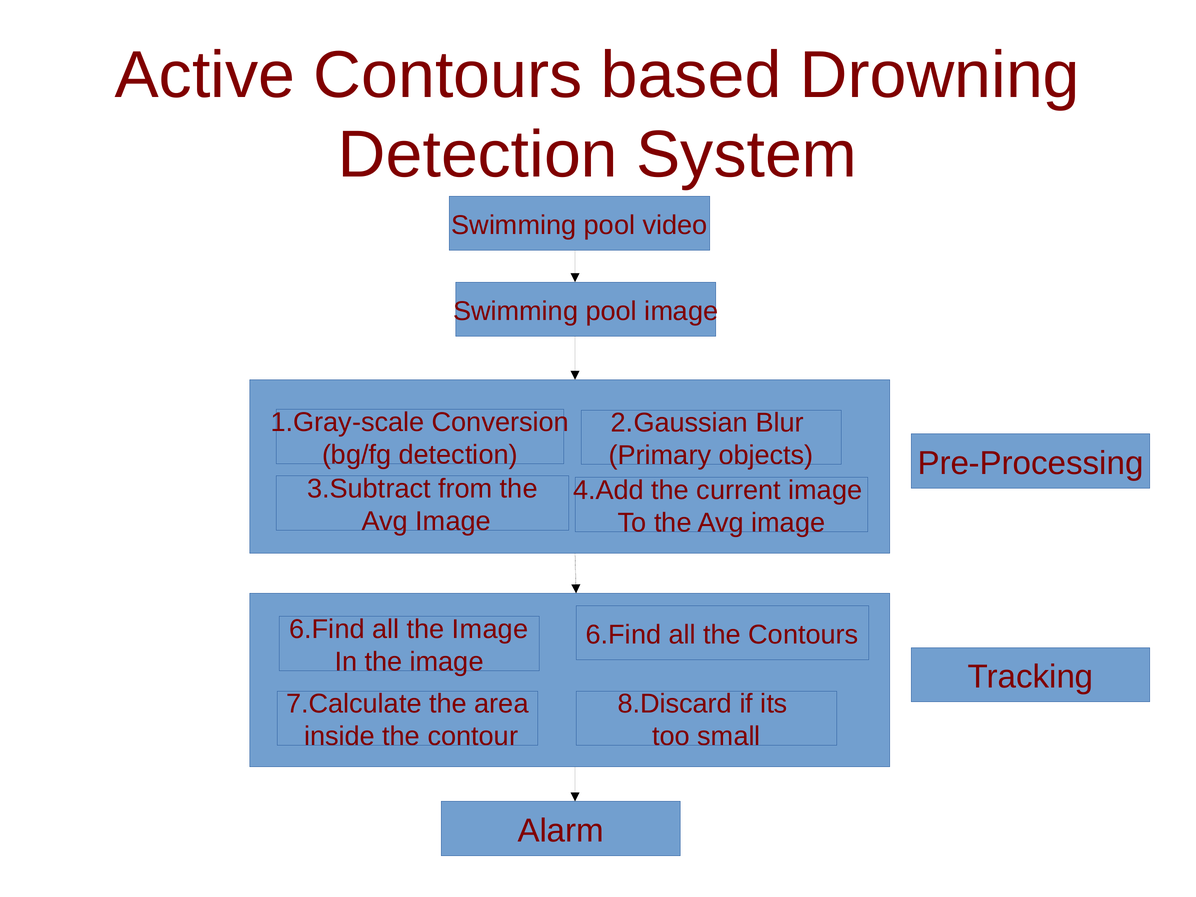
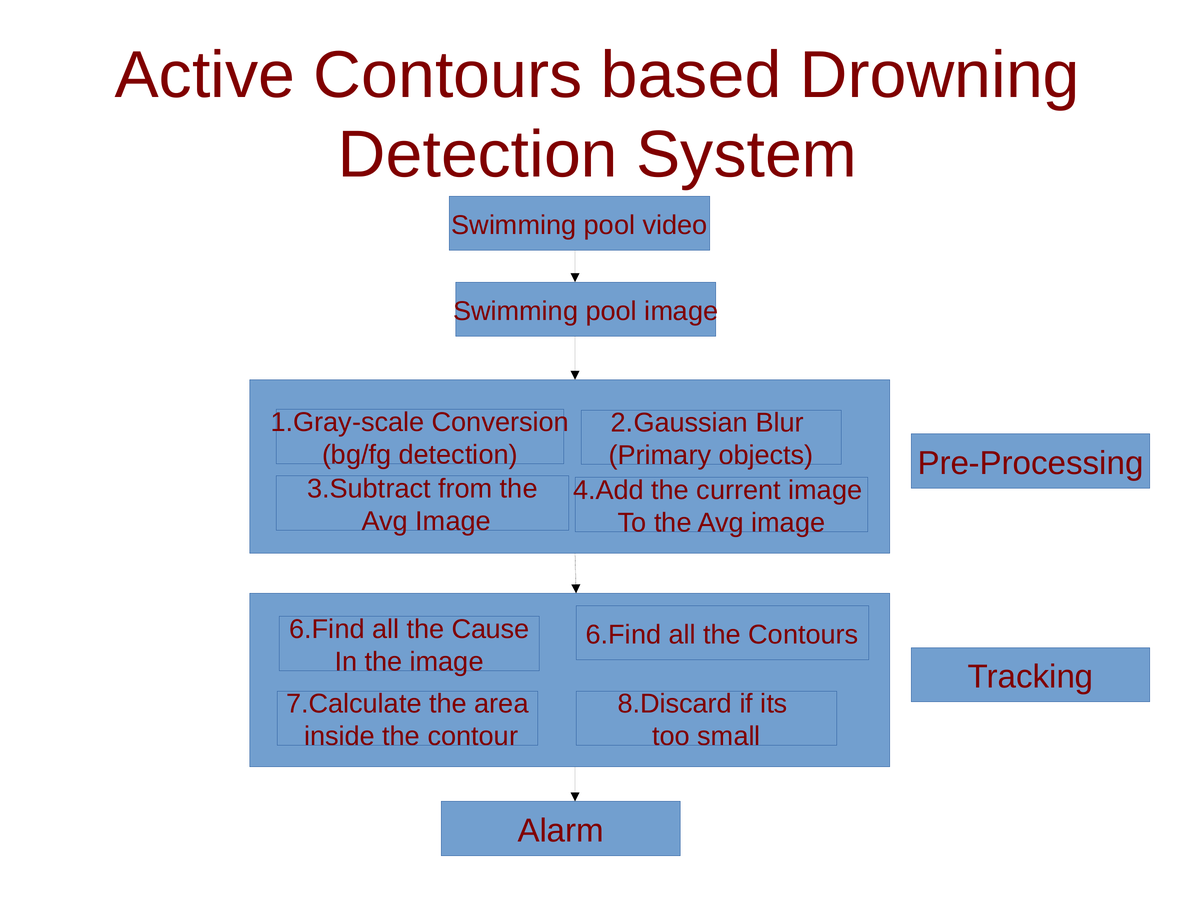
all the Image: Image -> Cause
